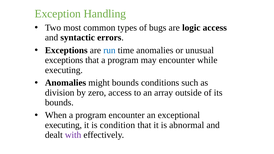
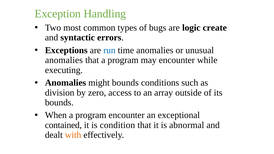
logic access: access -> create
exceptions at (64, 60): exceptions -> anomalies
executing at (63, 125): executing -> contained
with colour: purple -> orange
